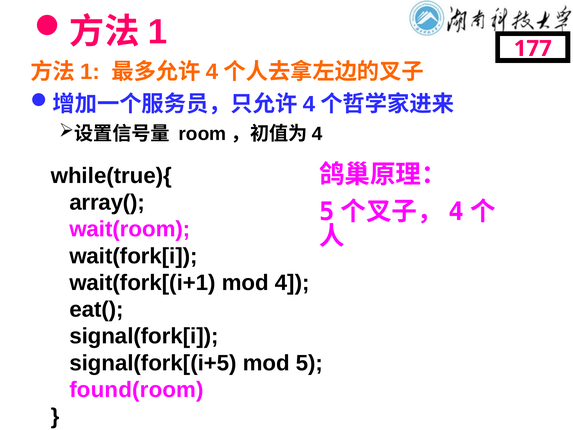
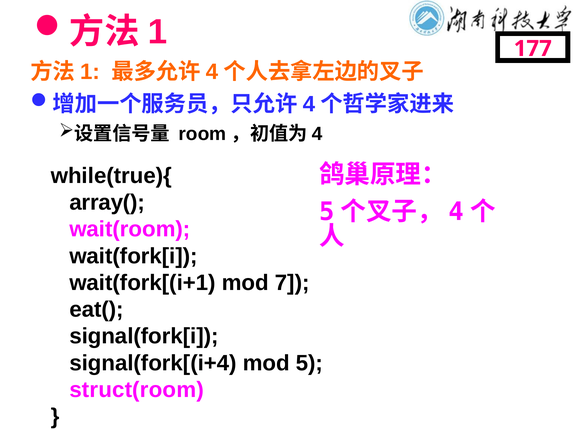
mod 4: 4 -> 7
signal(fork[(i+5: signal(fork[(i+5 -> signal(fork[(i+4
found(room: found(room -> struct(room
